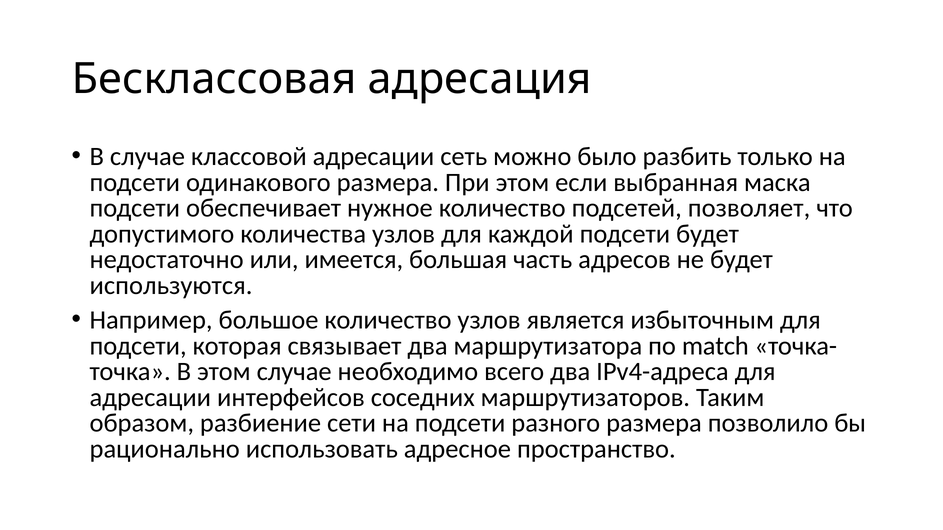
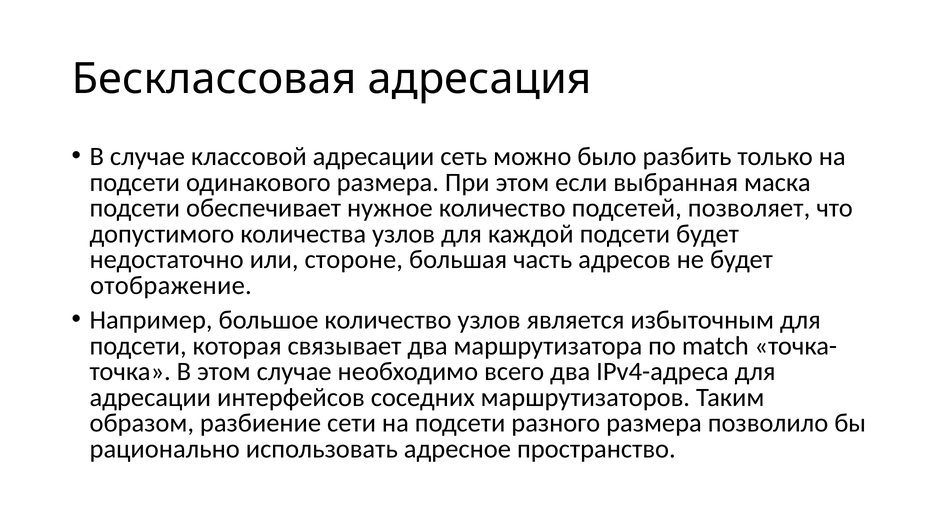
имеется: имеется -> стороне
используются: используются -> отображение
